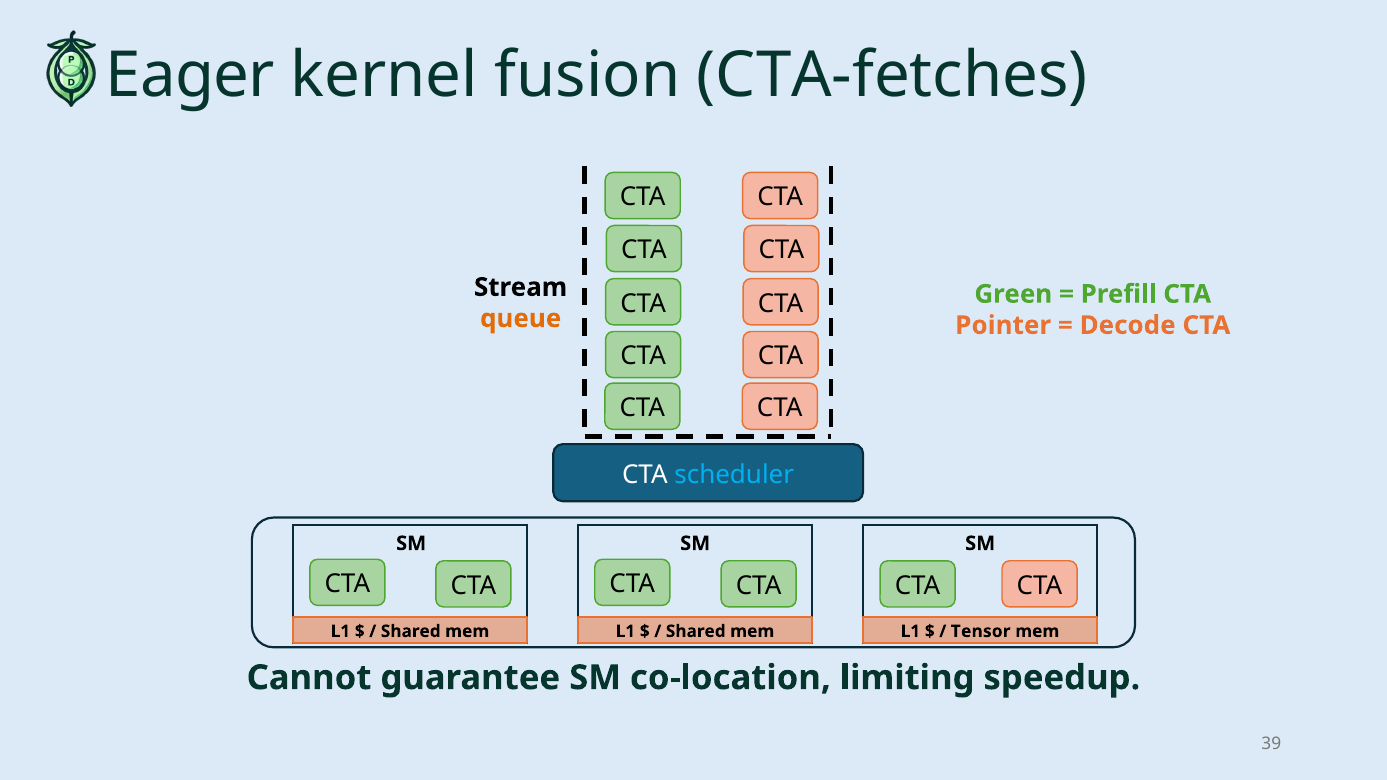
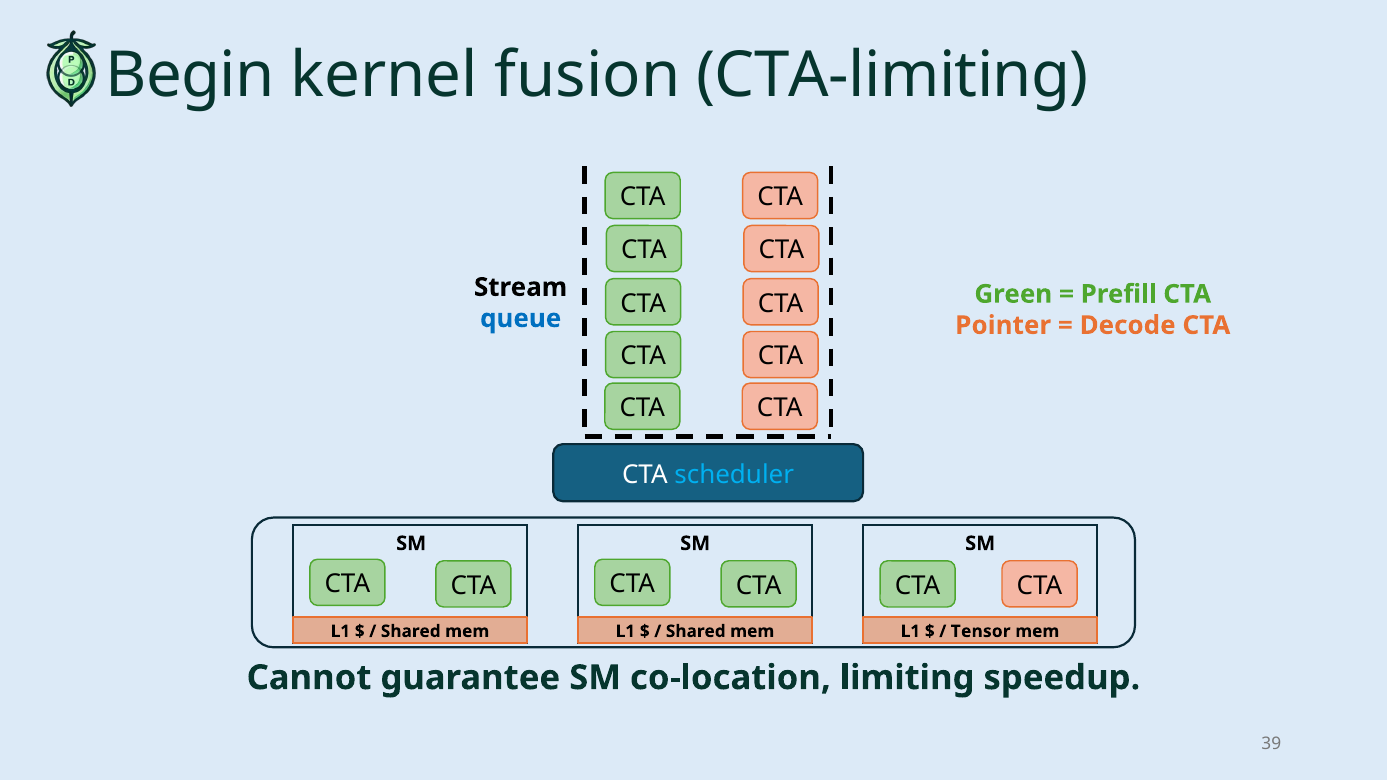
Eager: Eager -> Begin
CTA-fetches: CTA-fetches -> CTA-limiting
queue colour: orange -> blue
